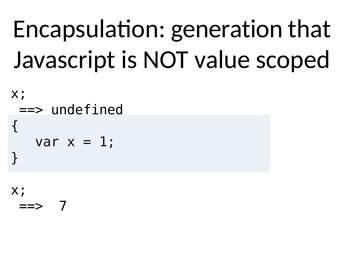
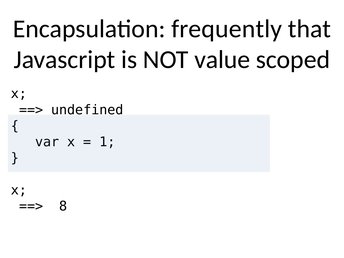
generation: generation -> frequently
7: 7 -> 8
